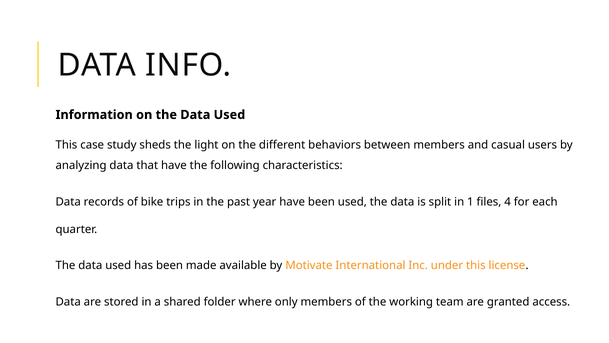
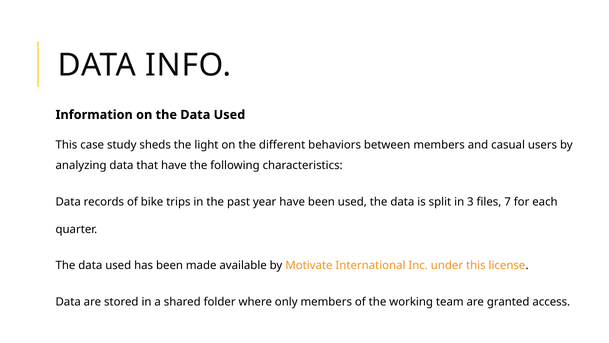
1: 1 -> 3
4: 4 -> 7
